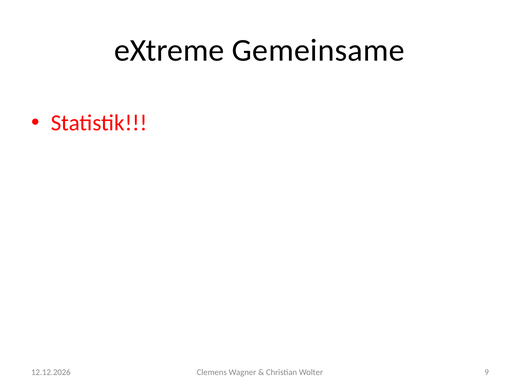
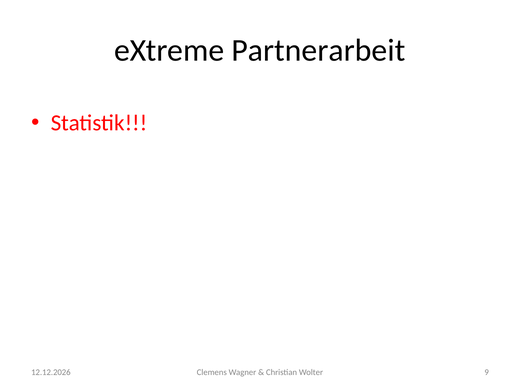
Gemeinsame: Gemeinsame -> Partnerarbeit
